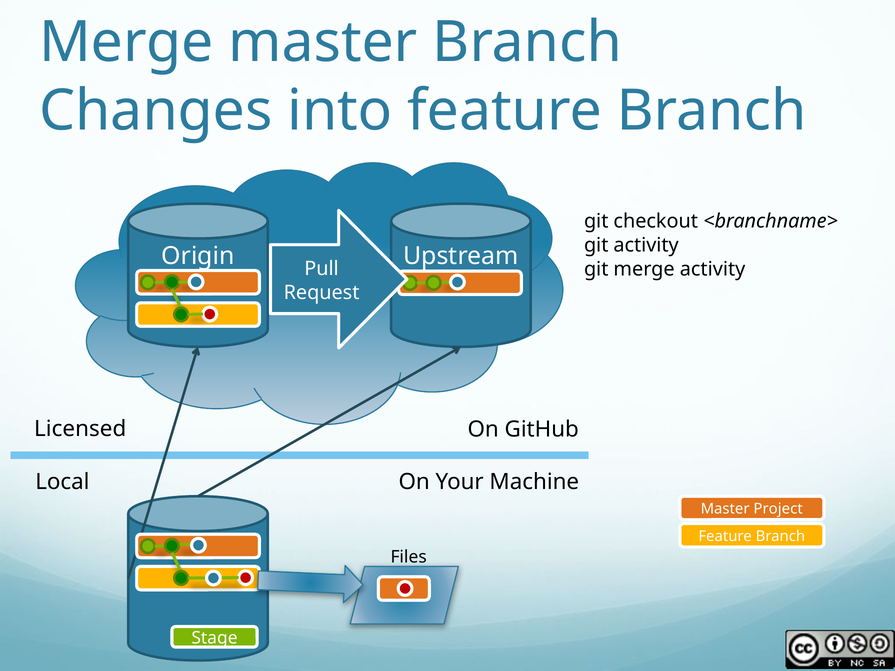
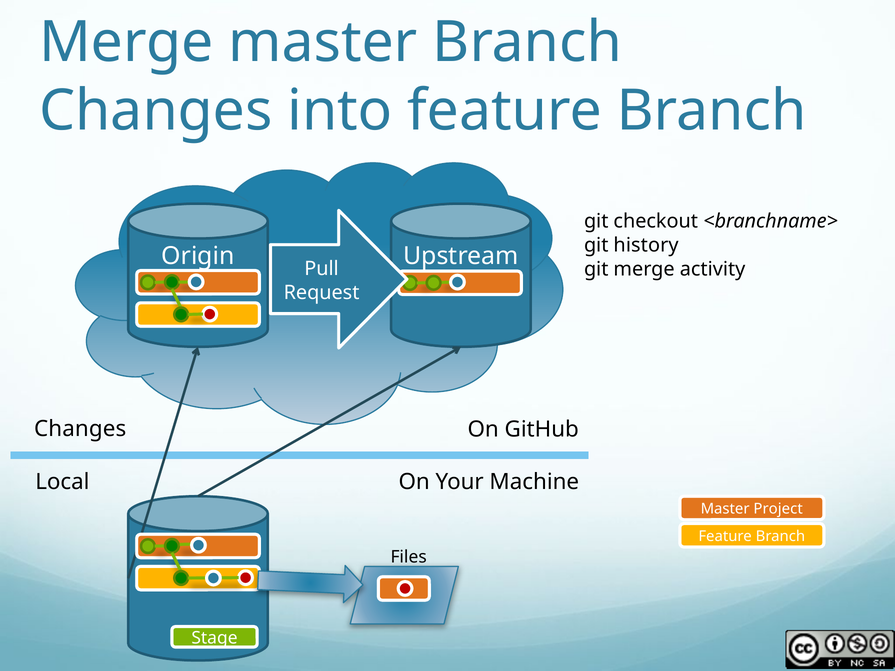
git activity: activity -> history
Licensed at (80, 429): Licensed -> Changes
